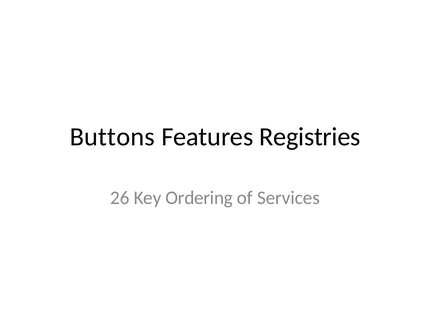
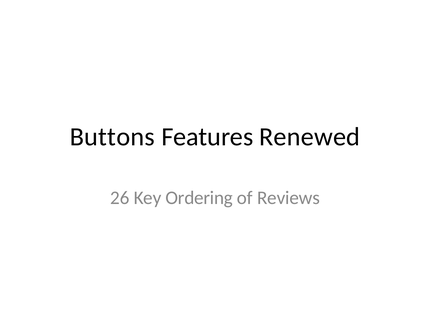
Registries: Registries -> Renewed
Services: Services -> Reviews
